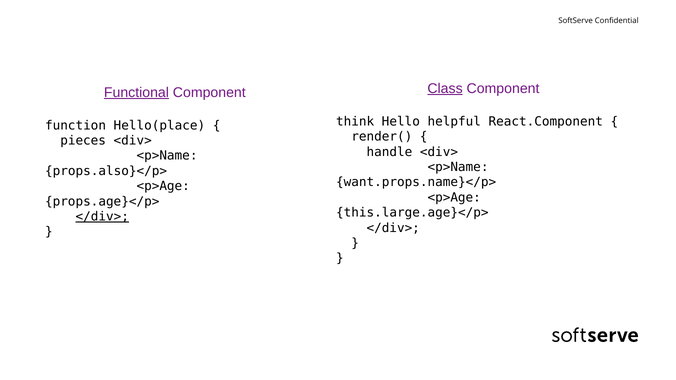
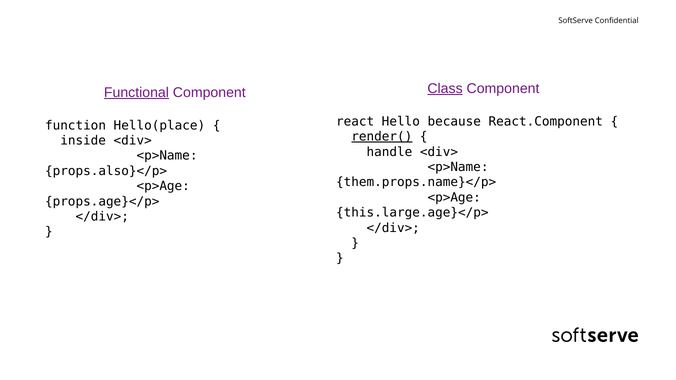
think: think -> react
helpful: helpful -> because
render( underline: none -> present
pieces: pieces -> inside
want.props.name}</p>: want.props.name}</p> -> them.props.name}</p>
</div> at (102, 217) underline: present -> none
